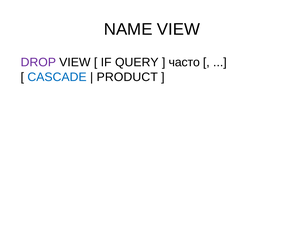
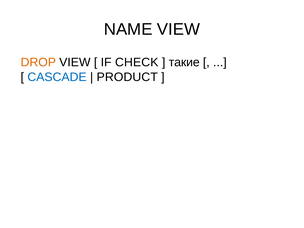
DROP colour: purple -> orange
QUERY: QUERY -> CHECK
часто: часто -> такие
